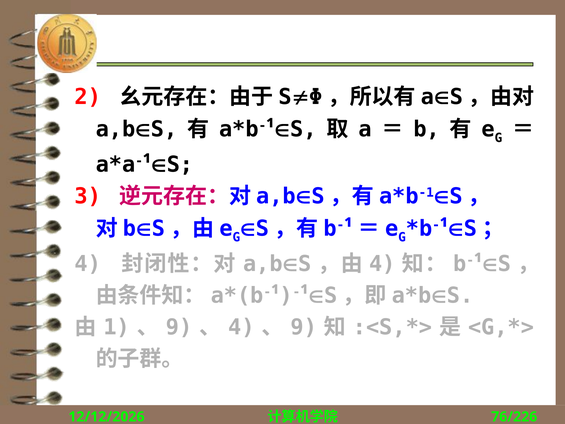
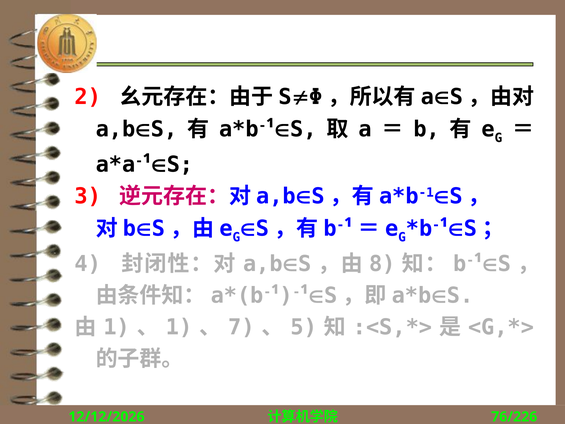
4 at (382, 264): 4 -> 8
9 at (179, 327): 9 -> 1
4 at (241, 327): 4 -> 7
9 at (304, 327): 9 -> 5
